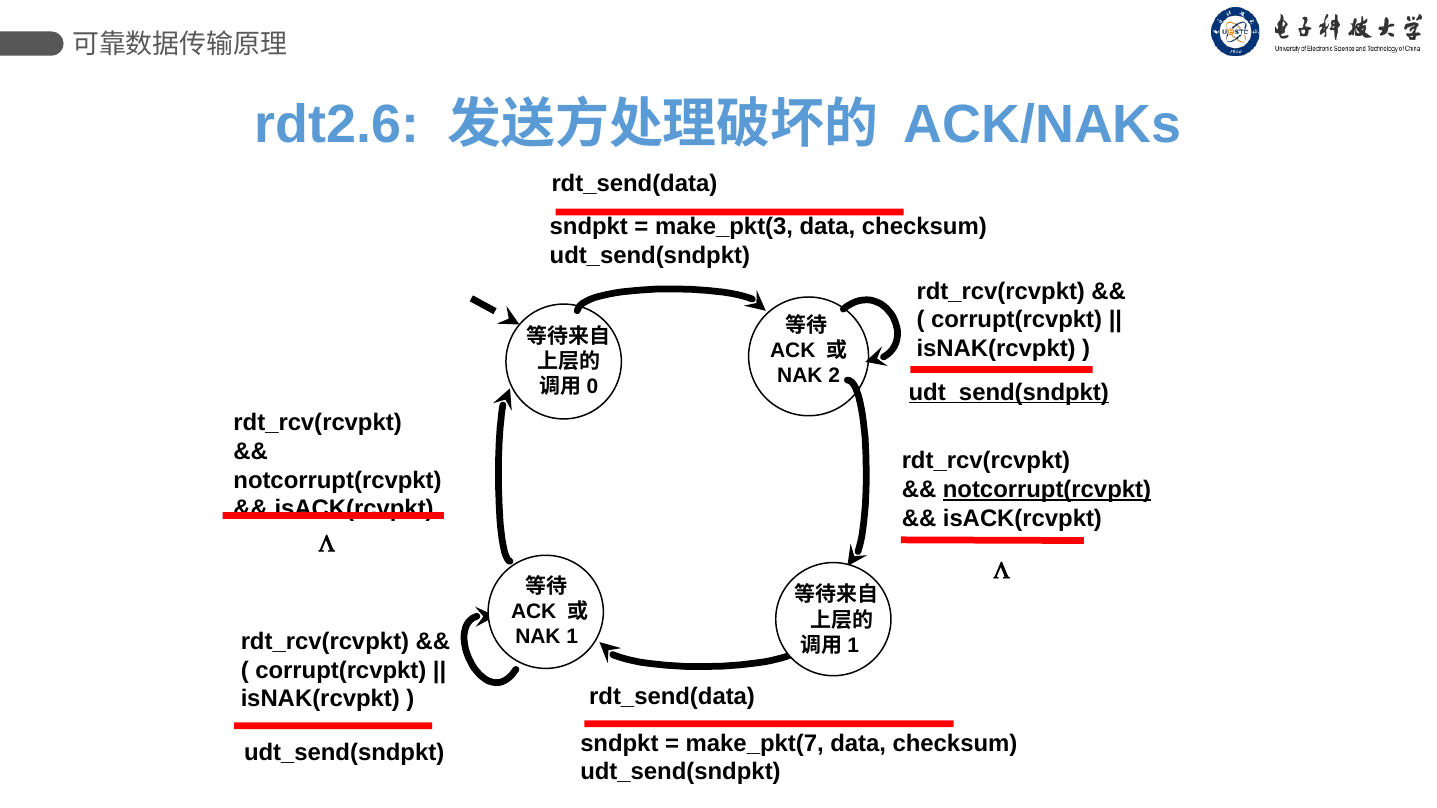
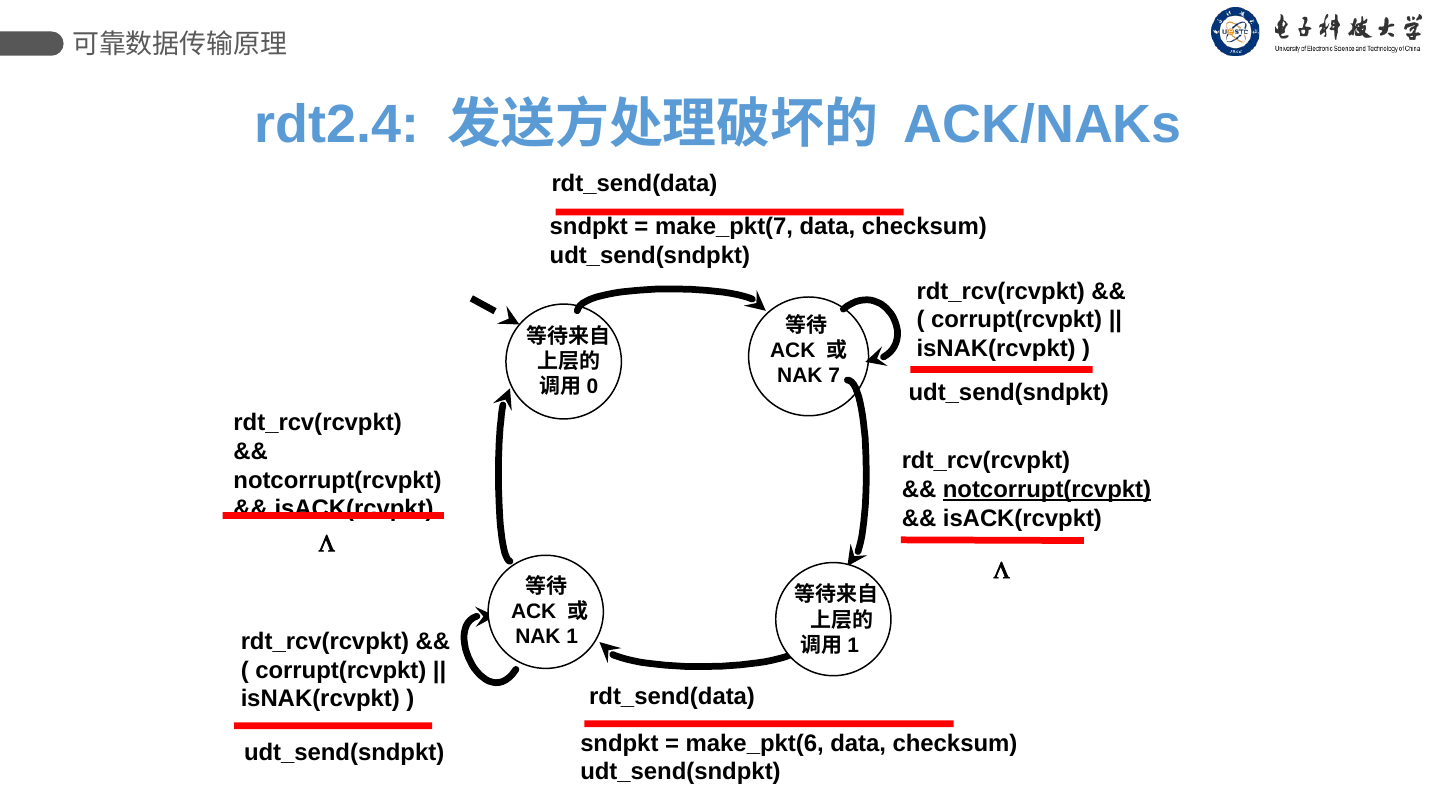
rdt2.6: rdt2.6 -> rdt2.4
make_pkt(3: make_pkt(3 -> make_pkt(7
2: 2 -> 7
udt_send(sndpkt at (1009, 392) underline: present -> none
make_pkt(7: make_pkt(7 -> make_pkt(6
